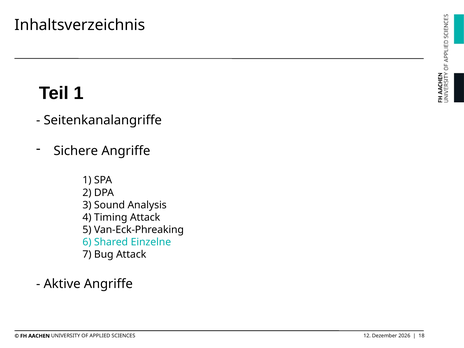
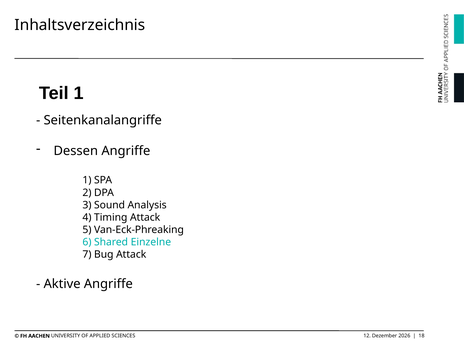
Sichere: Sichere -> Dessen
